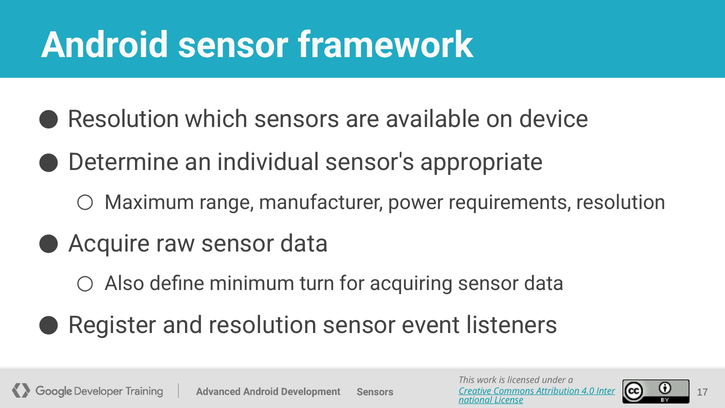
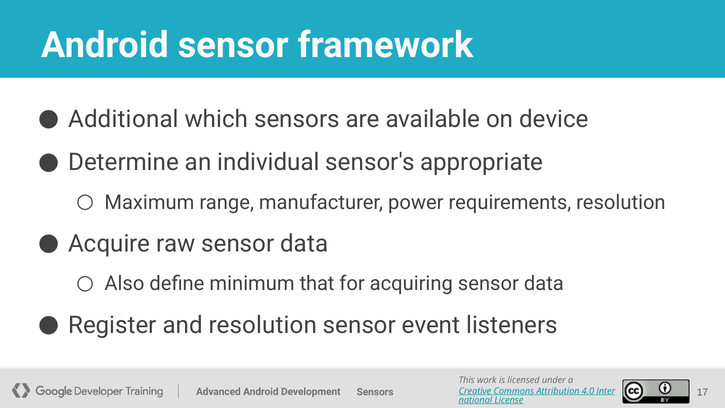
Resolution at (124, 119): Resolution -> Additional
turn: turn -> that
